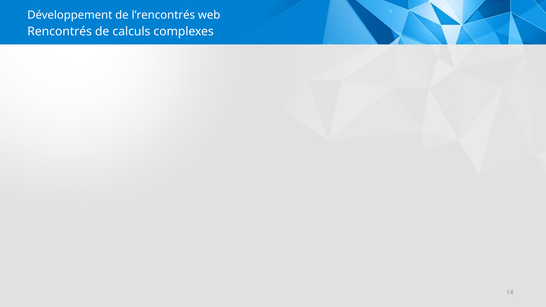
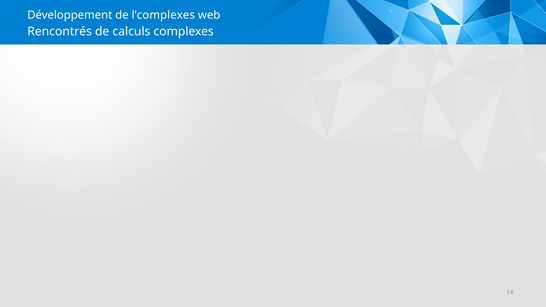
l’rencontrés: l’rencontrés -> l’complexes
